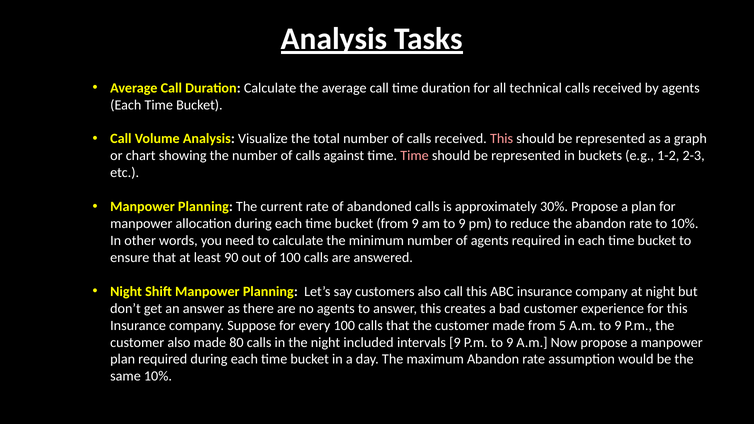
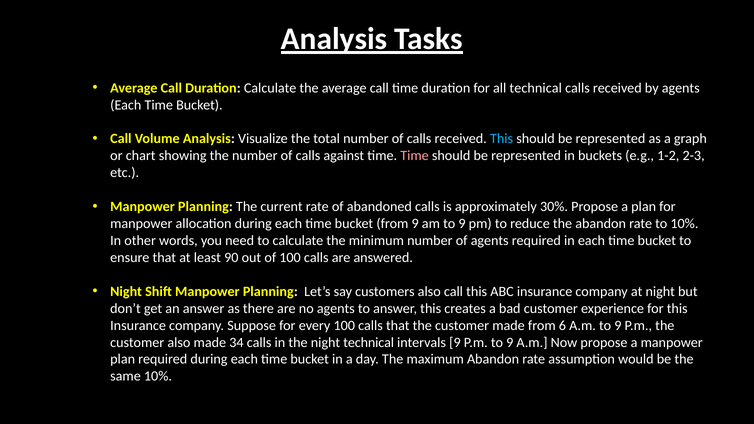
This at (502, 139) colour: pink -> light blue
5: 5 -> 6
80: 80 -> 34
night included: included -> technical
